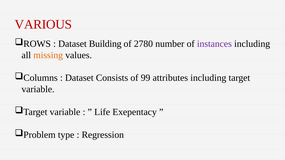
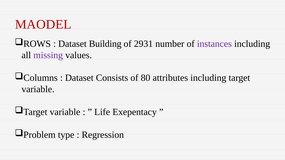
VARIOUS: VARIOUS -> MAODEL
2780: 2780 -> 2931
missing colour: orange -> purple
99: 99 -> 80
